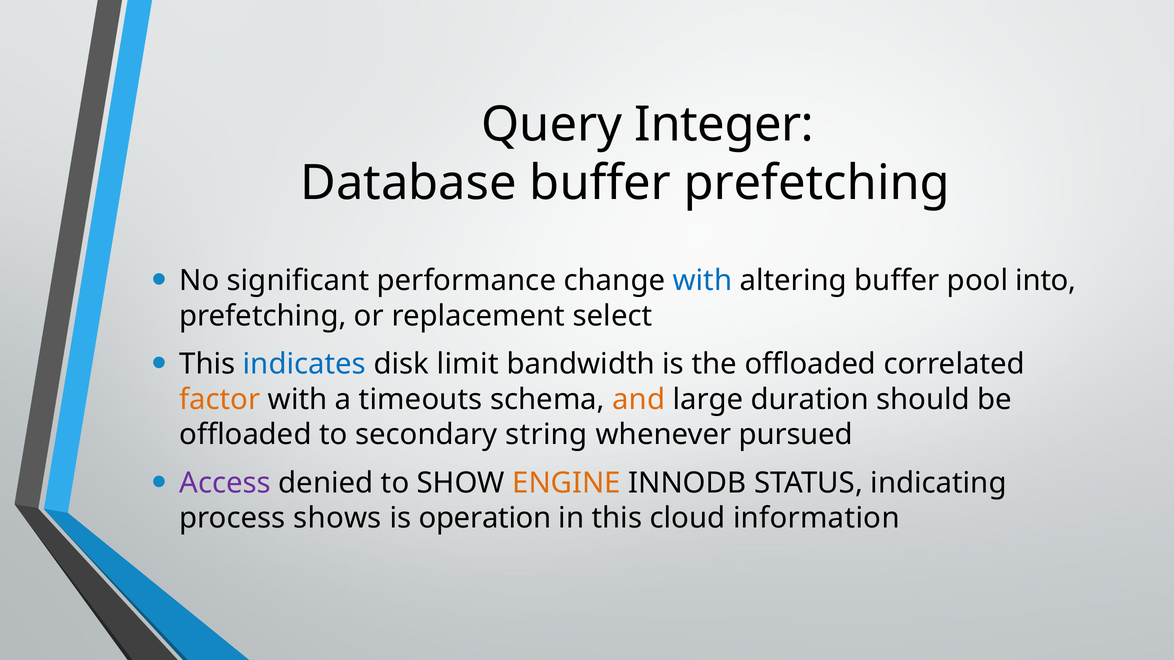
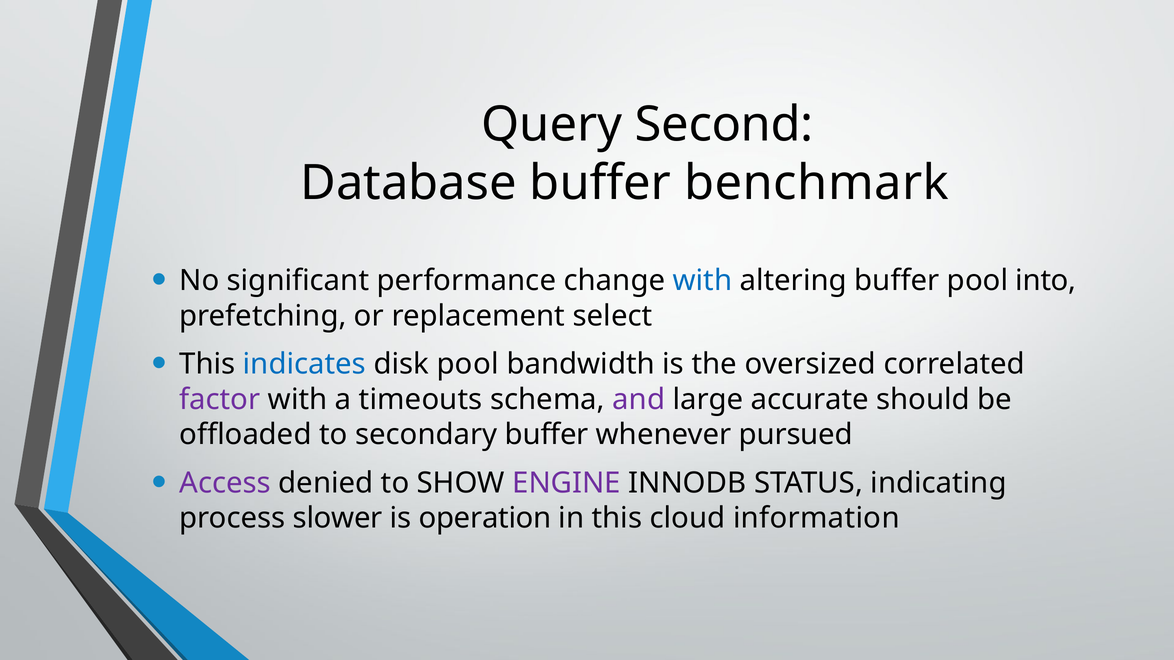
Integer: Integer -> Second
buffer prefetching: prefetching -> benchmark
disk limit: limit -> pool
the offloaded: offloaded -> oversized
factor colour: orange -> purple
and colour: orange -> purple
duration: duration -> accurate
secondary string: string -> buffer
ENGINE colour: orange -> purple
shows: shows -> slower
